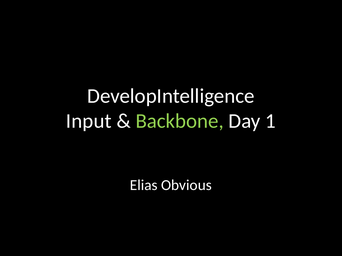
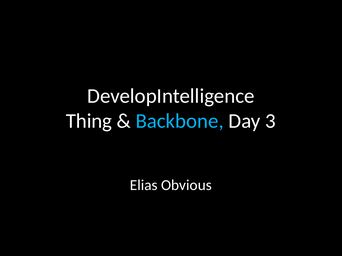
Input: Input -> Thing
Backbone colour: light green -> light blue
1: 1 -> 3
